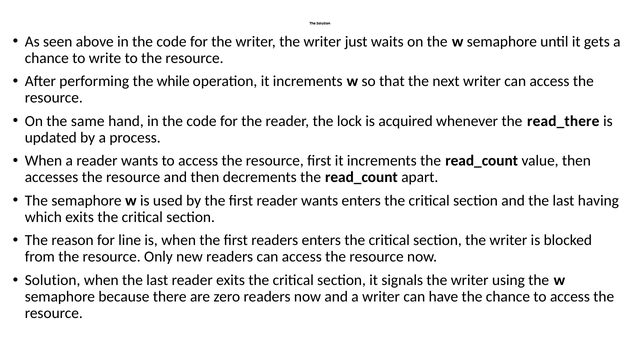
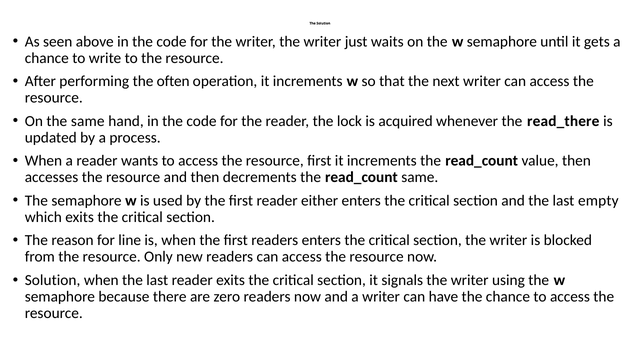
while: while -> often
read_count apart: apart -> same
first reader wants: wants -> either
having: having -> empty
